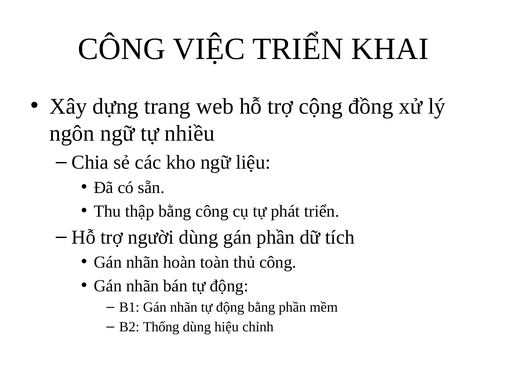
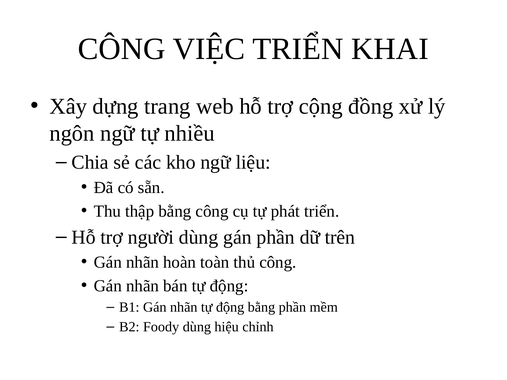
tích: tích -> trên
Thống: Thống -> Foody
